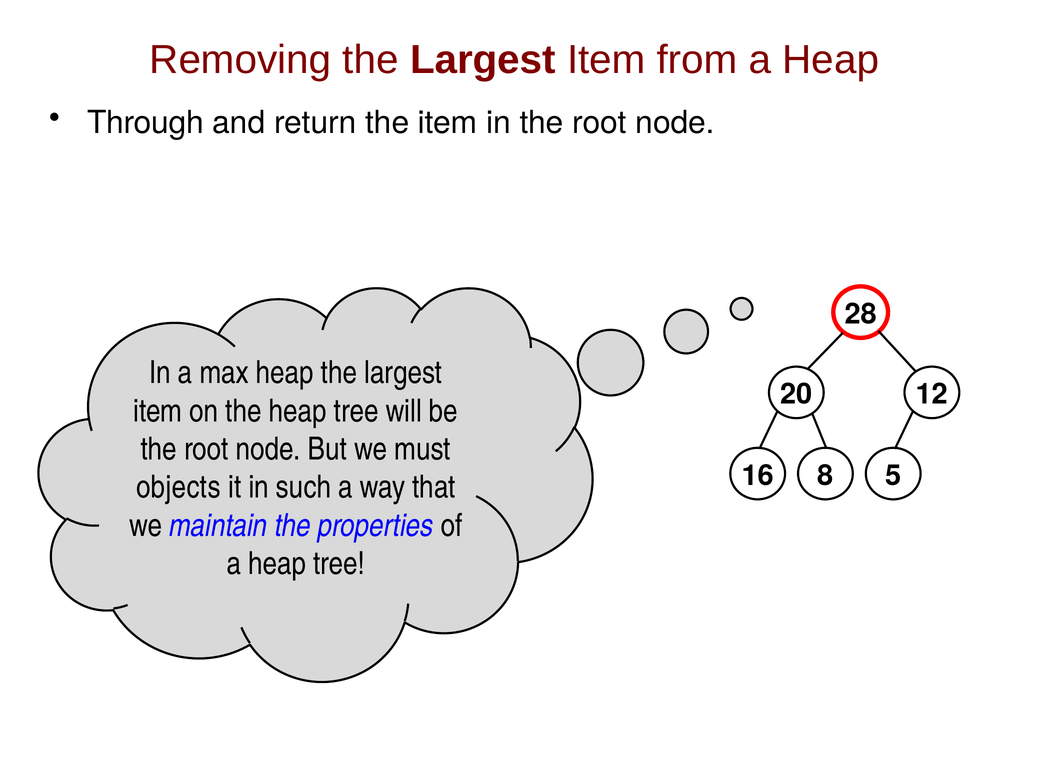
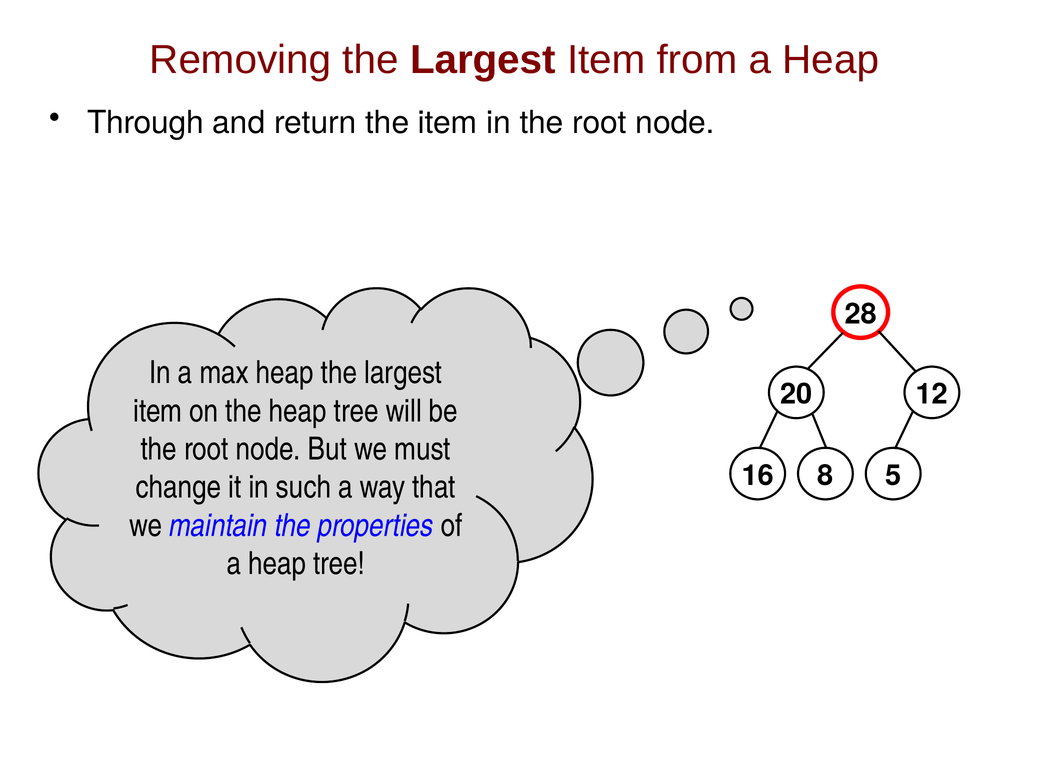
objects: objects -> change
